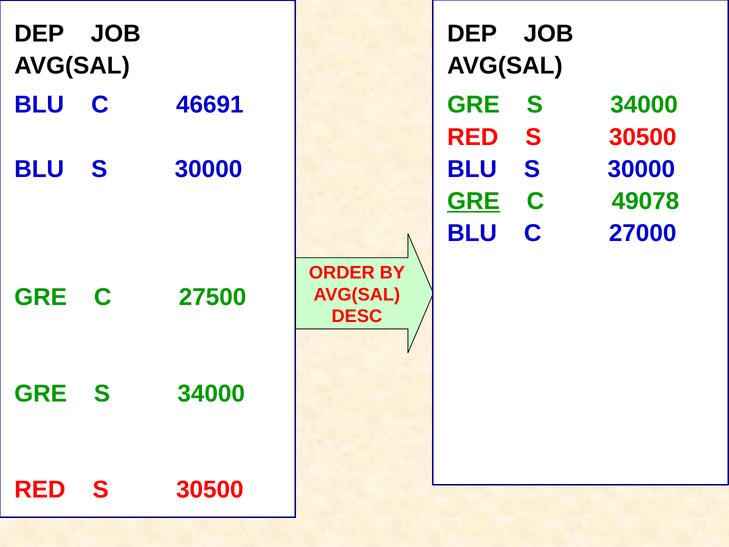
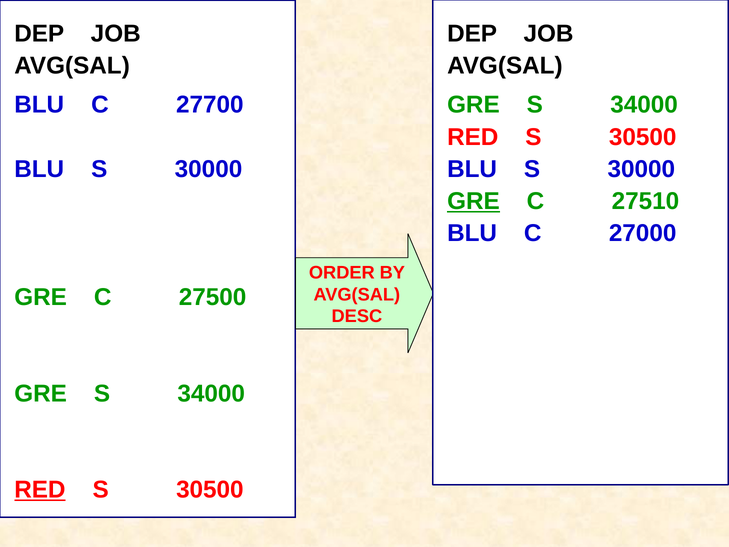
46691: 46691 -> 27700
49078: 49078 -> 27510
RED at (40, 490) underline: none -> present
